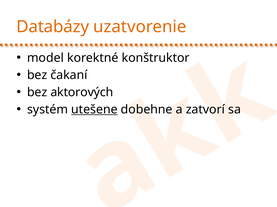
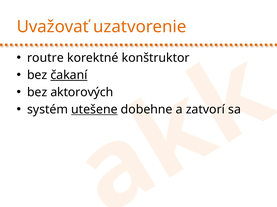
Databázy: Databázy -> Uvažovať
model: model -> routre
čakaní underline: none -> present
